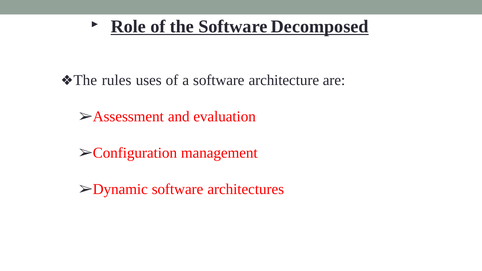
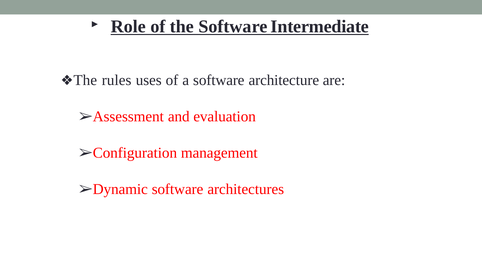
Decomposed: Decomposed -> Intermediate
